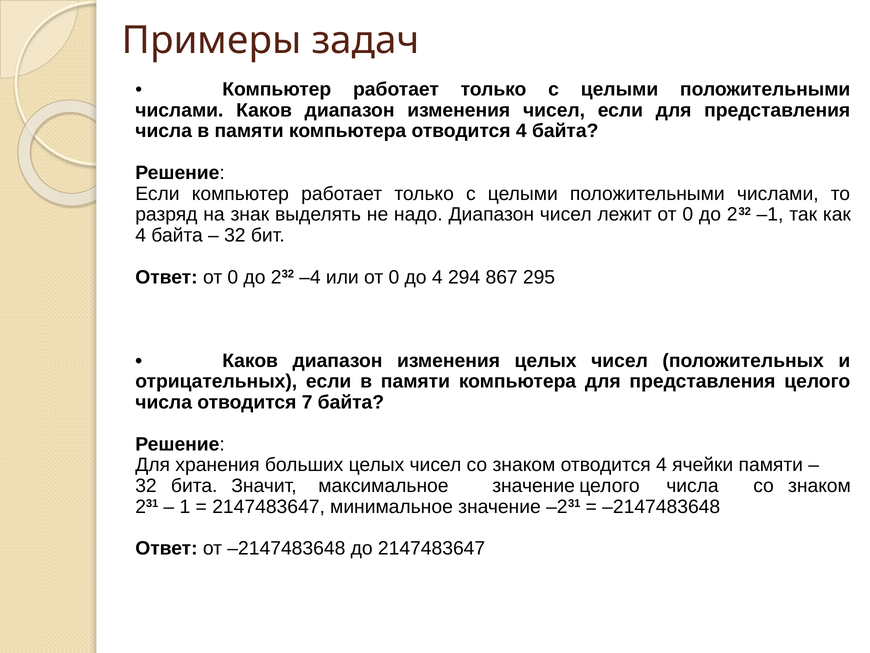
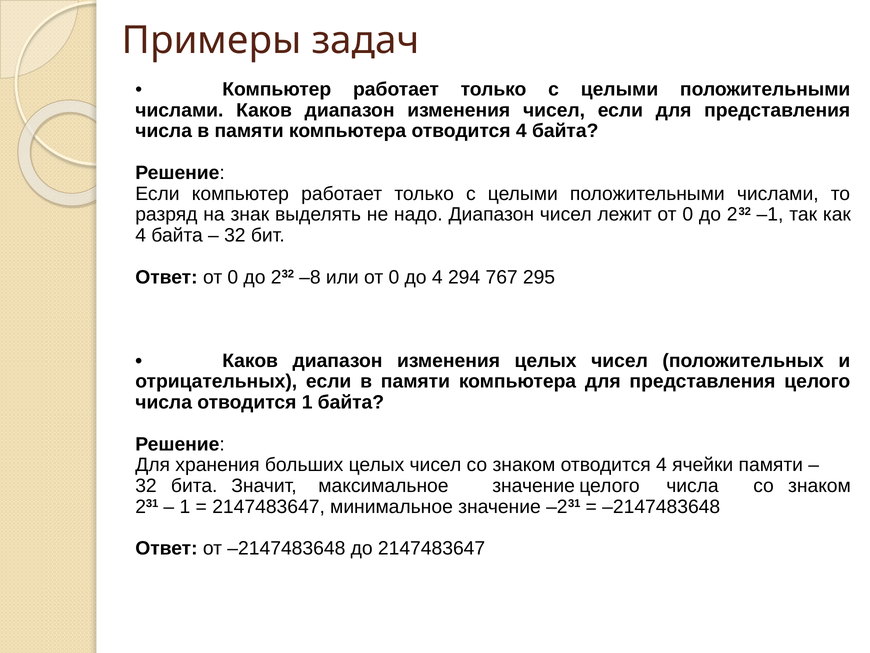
–4: –4 -> –8
867: 867 -> 767
отводится 7: 7 -> 1
